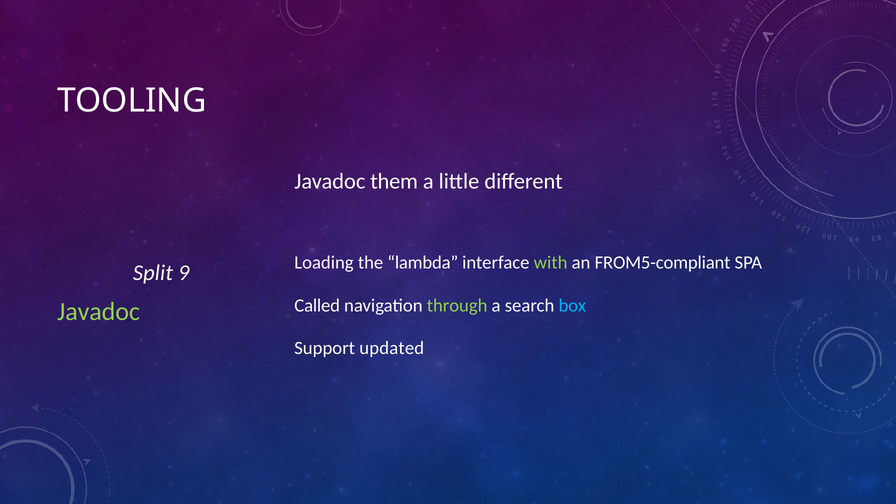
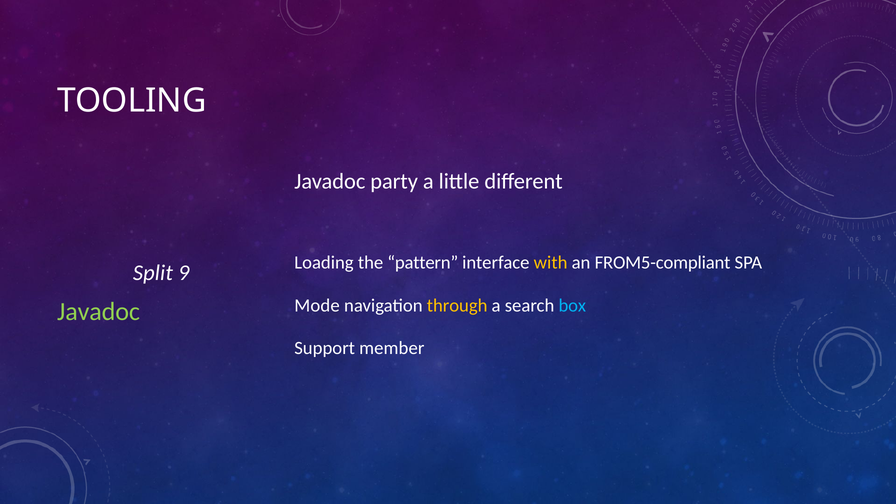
them: them -> party
lambda: lambda -> pattern
with colour: light green -> yellow
Called: Called -> Mode
through colour: light green -> yellow
updated: updated -> member
